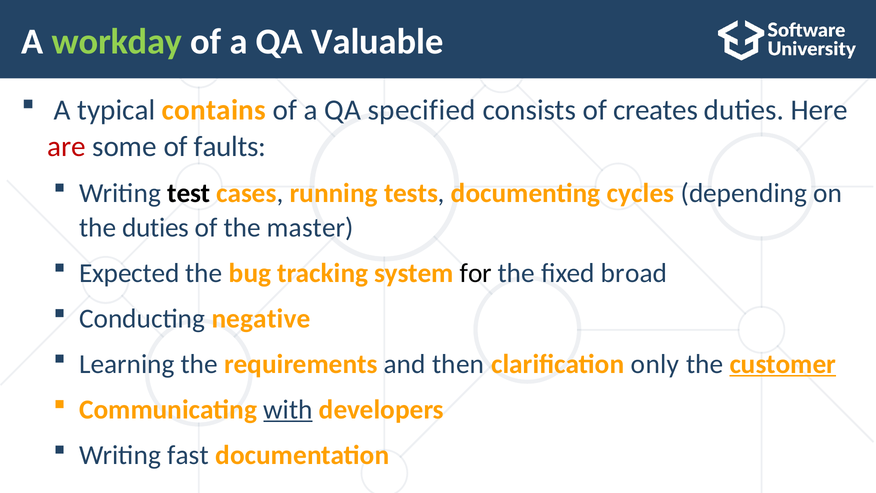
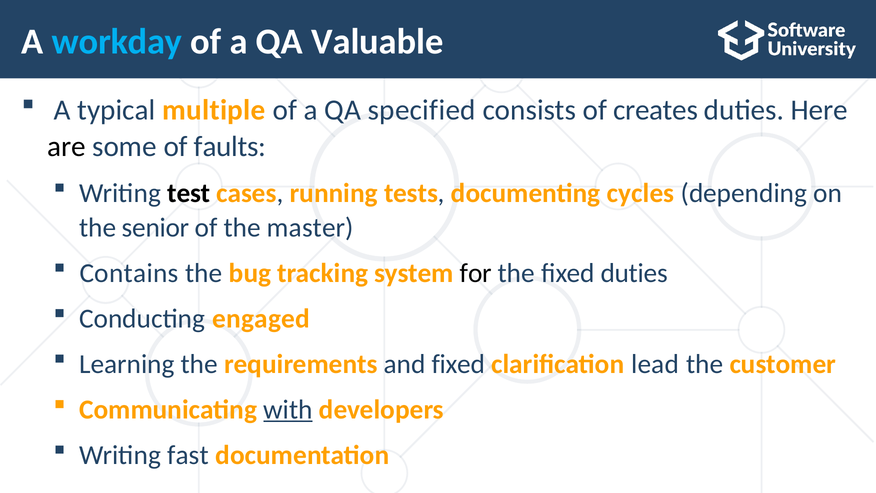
workday colour: light green -> light blue
contains: contains -> multiple
are colour: red -> black
the duties: duties -> senior
Expected: Expected -> Contains
fixed broad: broad -> duties
negative: negative -> engaged
and then: then -> fixed
only: only -> lead
customer underline: present -> none
